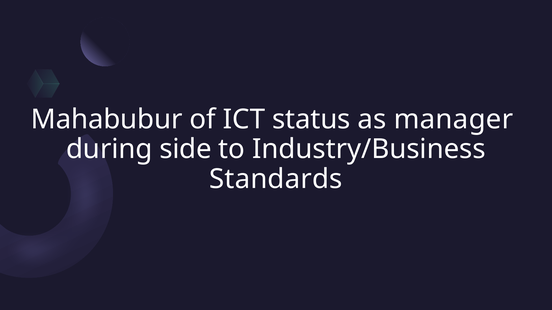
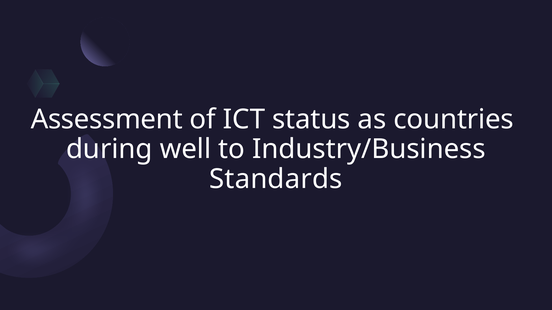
Mahabubur: Mahabubur -> Assessment
manager: manager -> countries
side: side -> well
